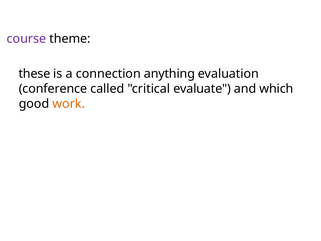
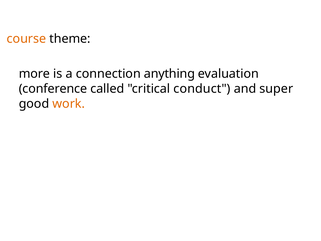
course colour: purple -> orange
these: these -> more
evaluate: evaluate -> conduct
which: which -> super
